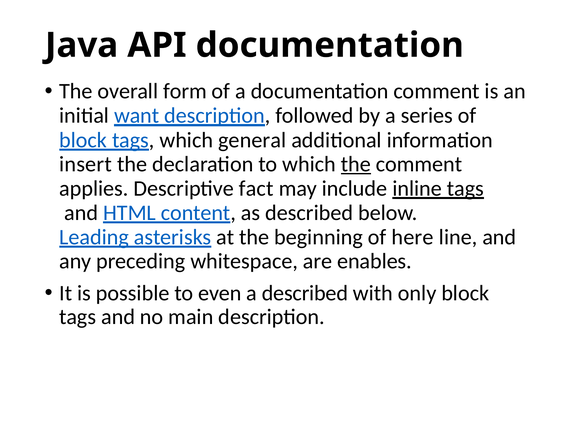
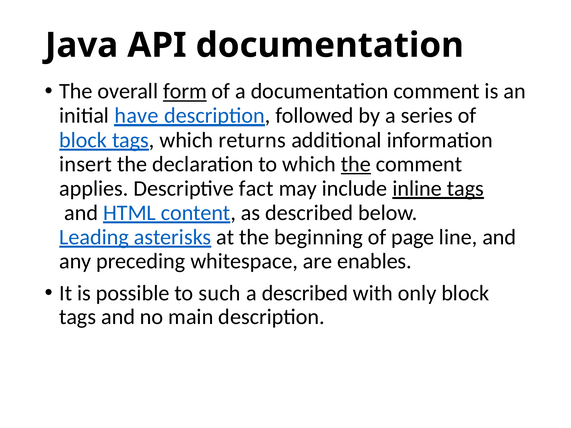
form underline: none -> present
want: want -> have
general: general -> returns
here: here -> page
even: even -> such
